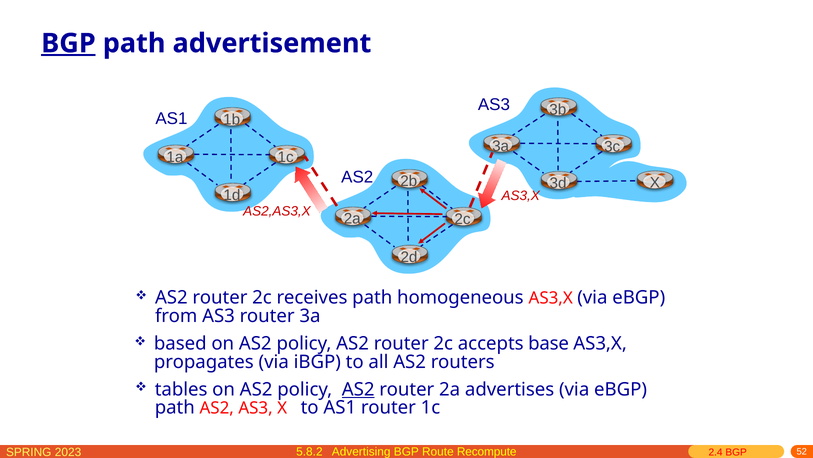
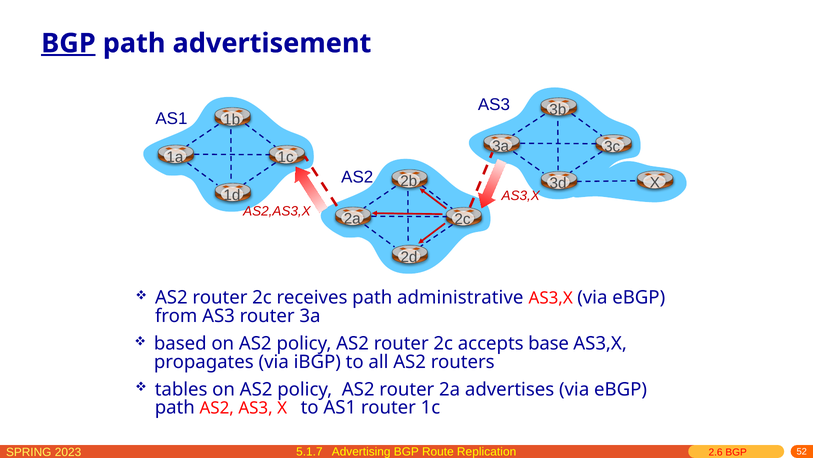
homogeneous: homogeneous -> administrative
AS2 at (358, 389) underline: present -> none
5.8.2: 5.8.2 -> 5.1.7
Recompute: Recompute -> Replication
2.4: 2.4 -> 2.6
